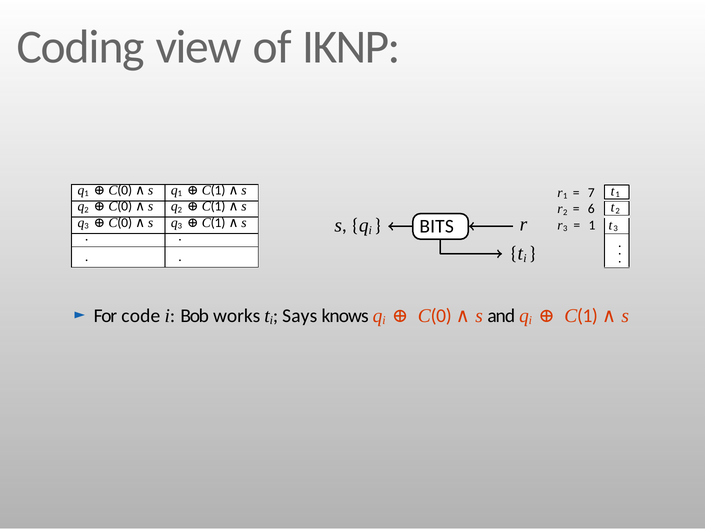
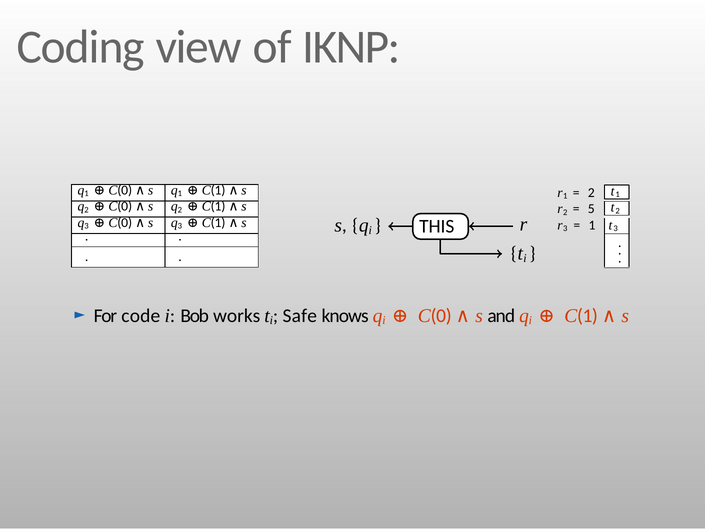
7 at (591, 193): 7 -> 2
6: 6 -> 5
BITS: BITS -> THIS
Says: Says -> Safe
